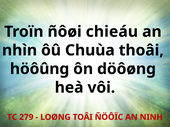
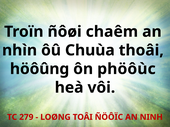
chieáu: chieáu -> chaêm
döôøng: döôøng -> phöôùc
